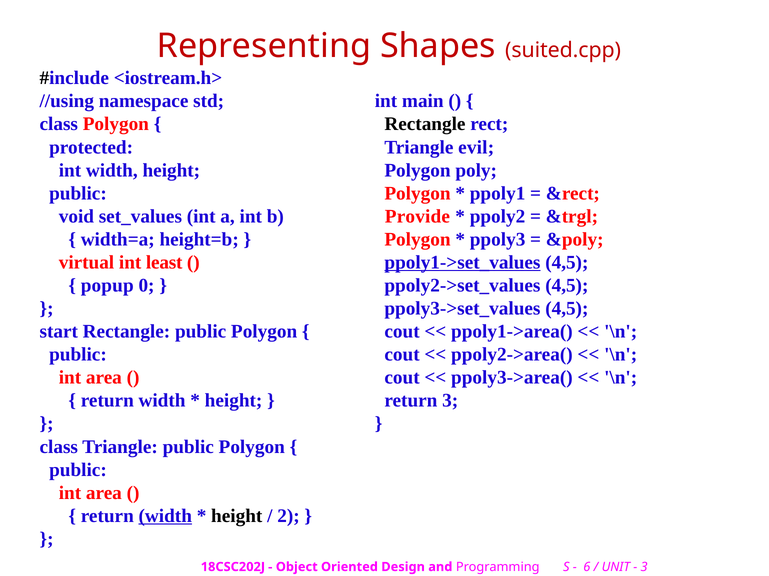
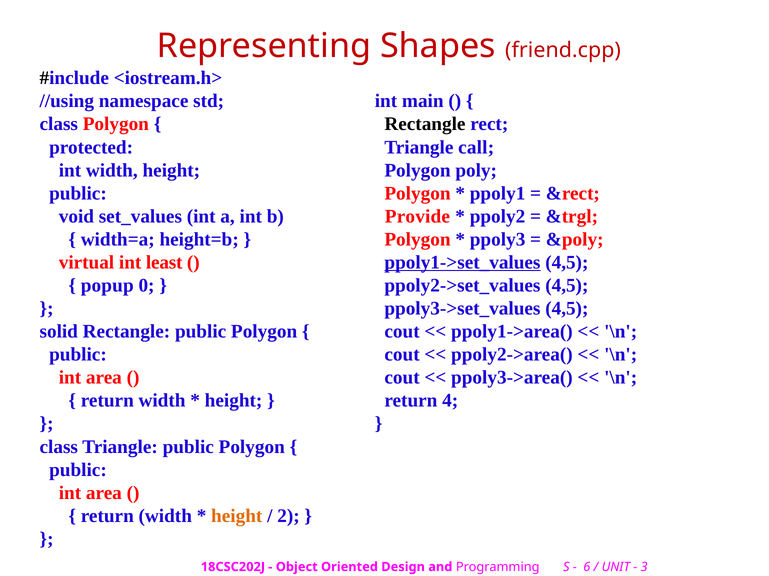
suited.cpp: suited.cpp -> friend.cpp
evil: evil -> call
start: start -> solid
return 3: 3 -> 4
width at (165, 516) underline: present -> none
height at (237, 516) colour: black -> orange
